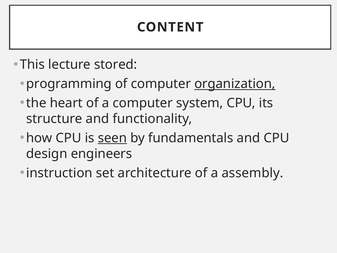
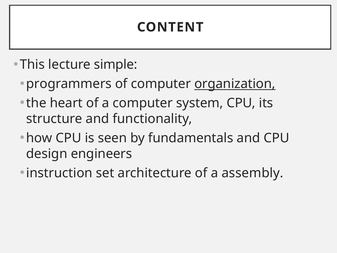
stored: stored -> simple
programming: programming -> programmers
seen underline: present -> none
